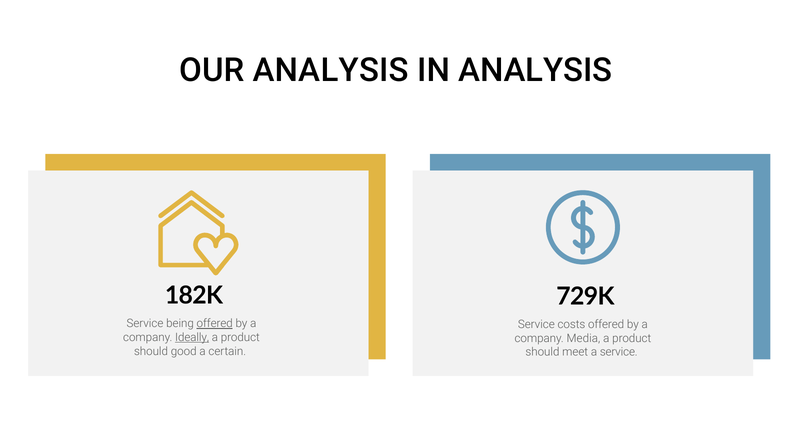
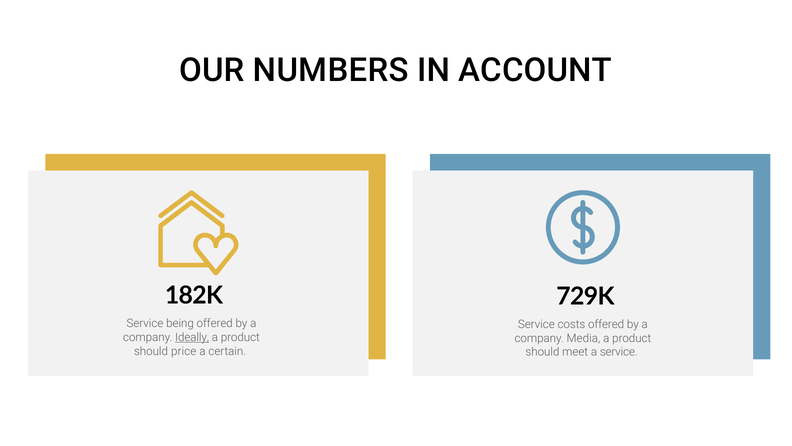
OUR ANALYSIS: ANALYSIS -> NUMBERS
IN ANALYSIS: ANALYSIS -> ACCOUNT
offered at (215, 323) underline: present -> none
good: good -> price
